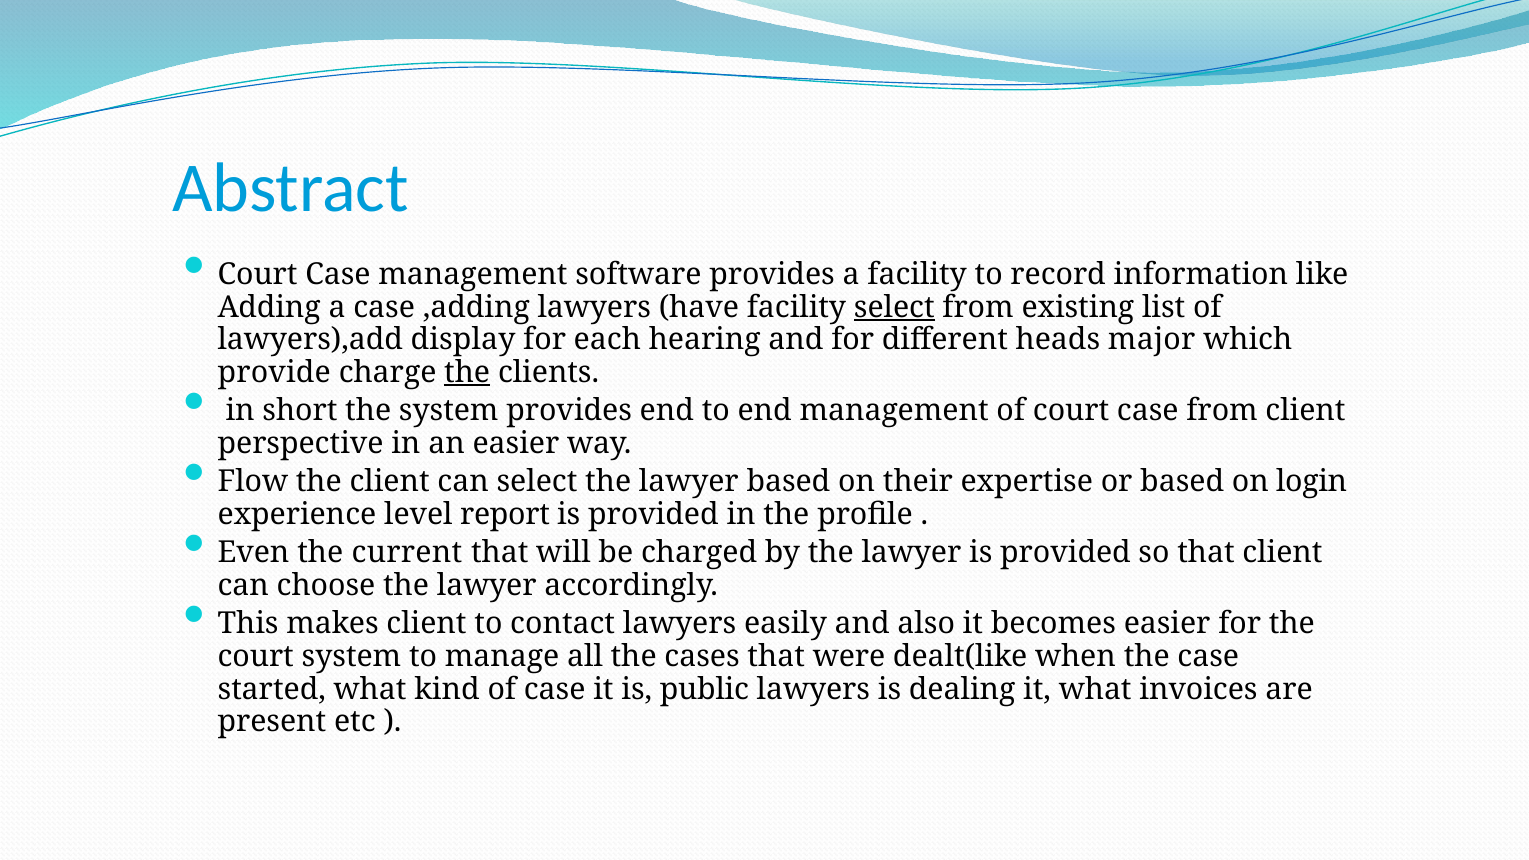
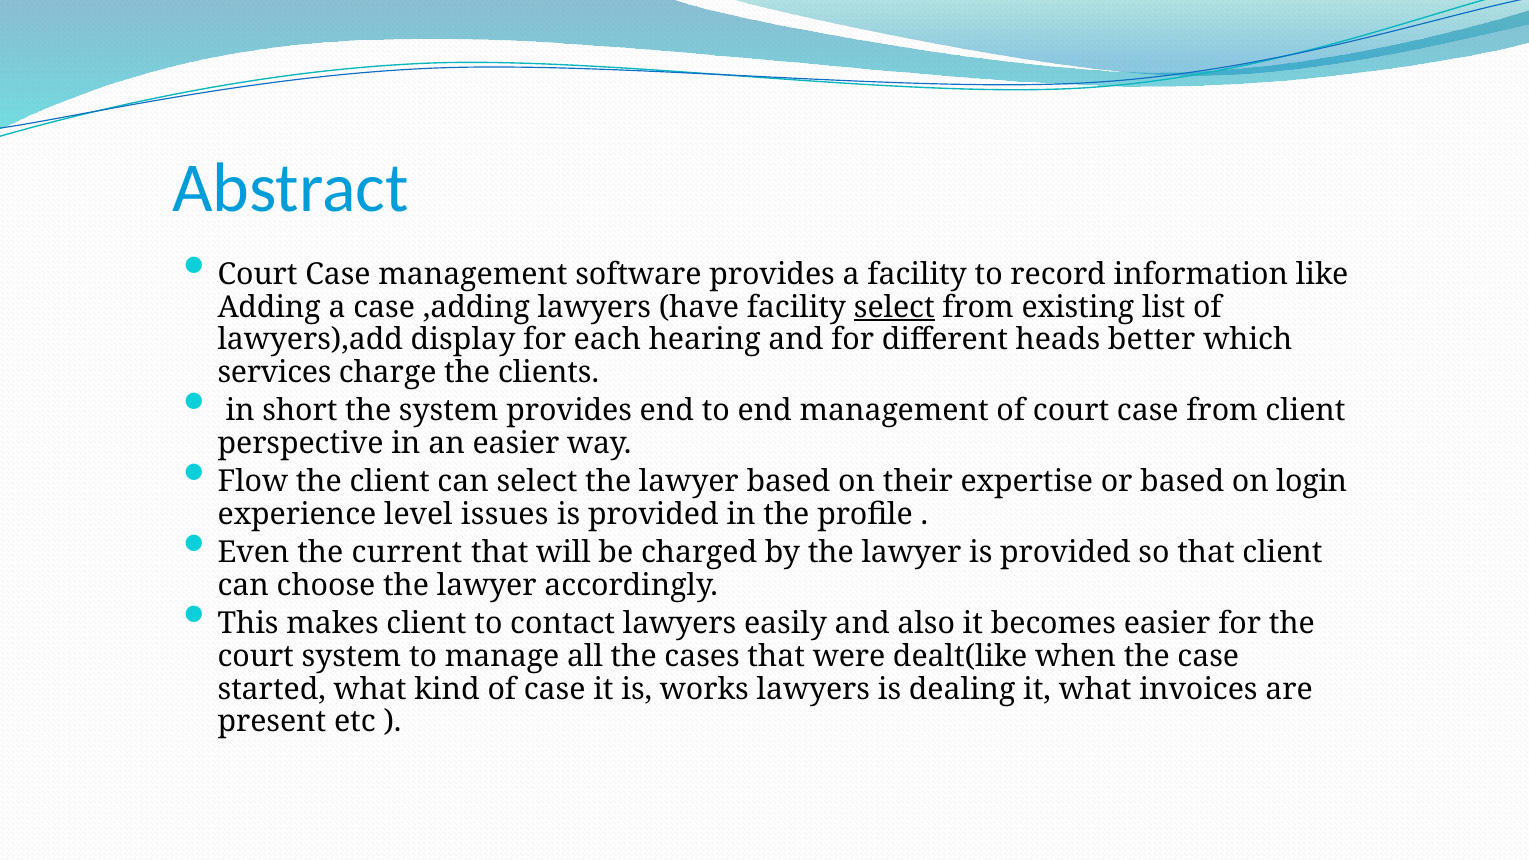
major: major -> better
provide: provide -> services
the at (467, 372) underline: present -> none
report: report -> issues
public: public -> works
